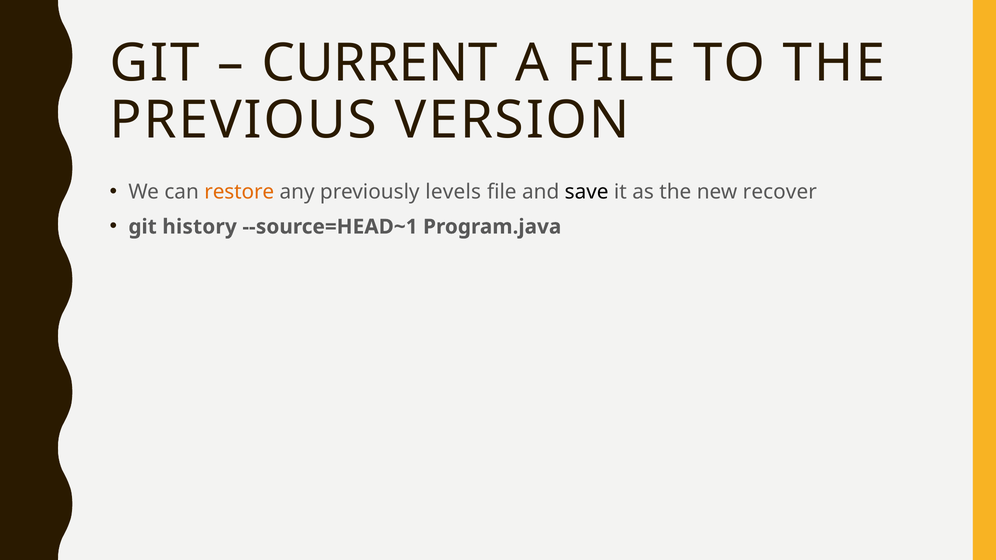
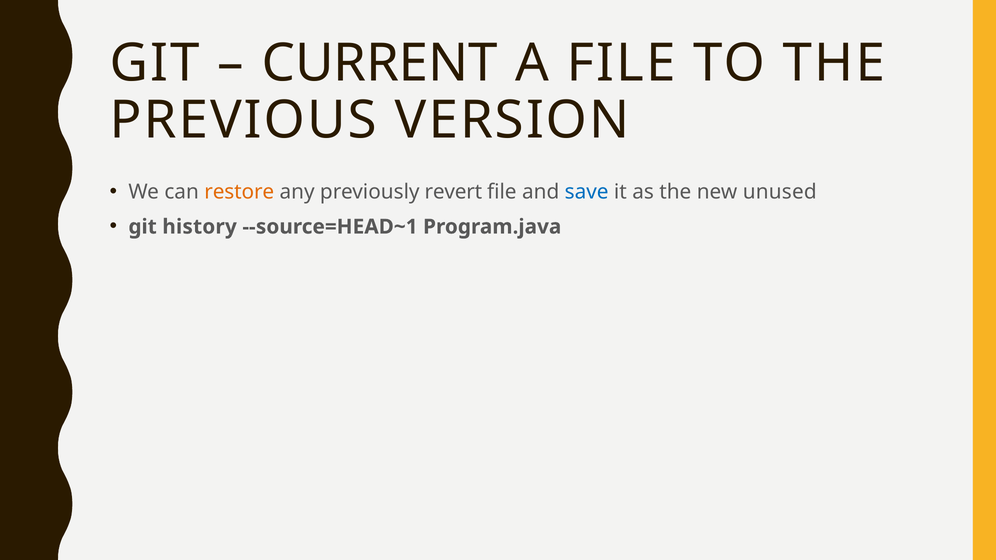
levels: levels -> revert
save colour: black -> blue
recover: recover -> unused
